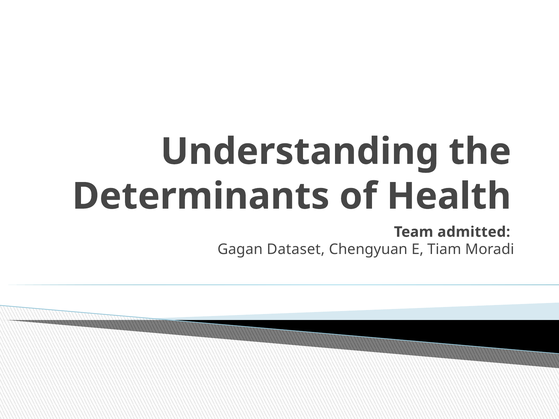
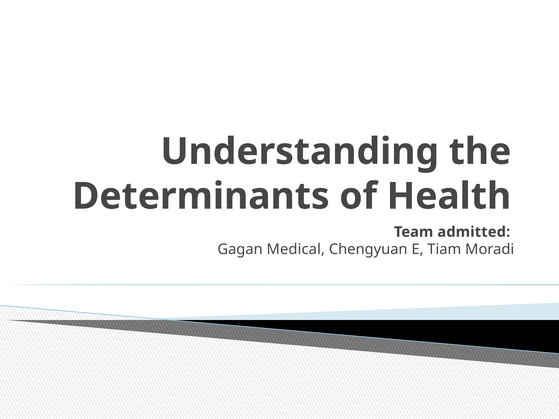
Dataset: Dataset -> Medical
